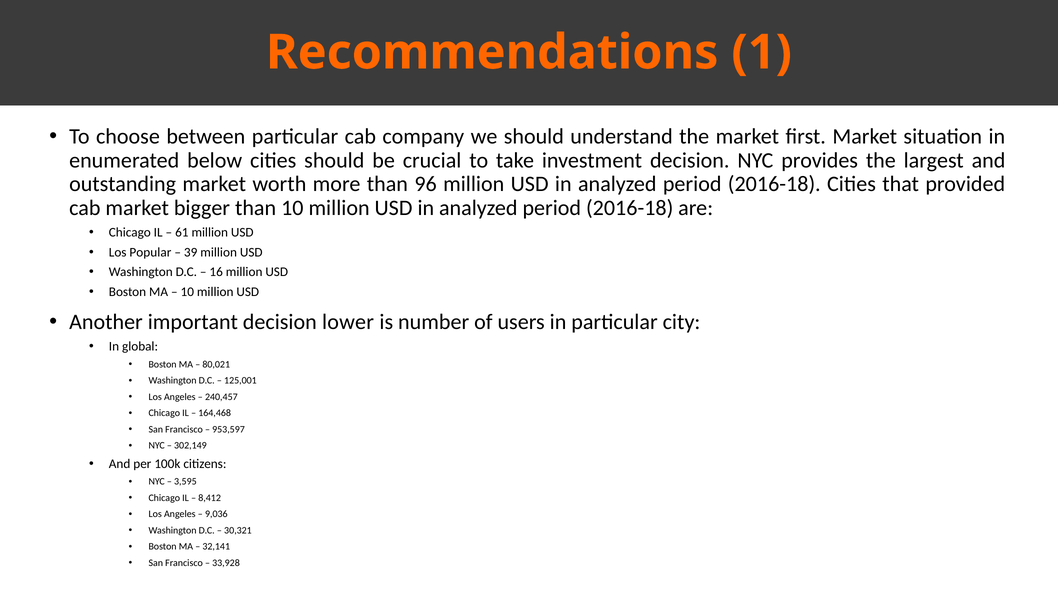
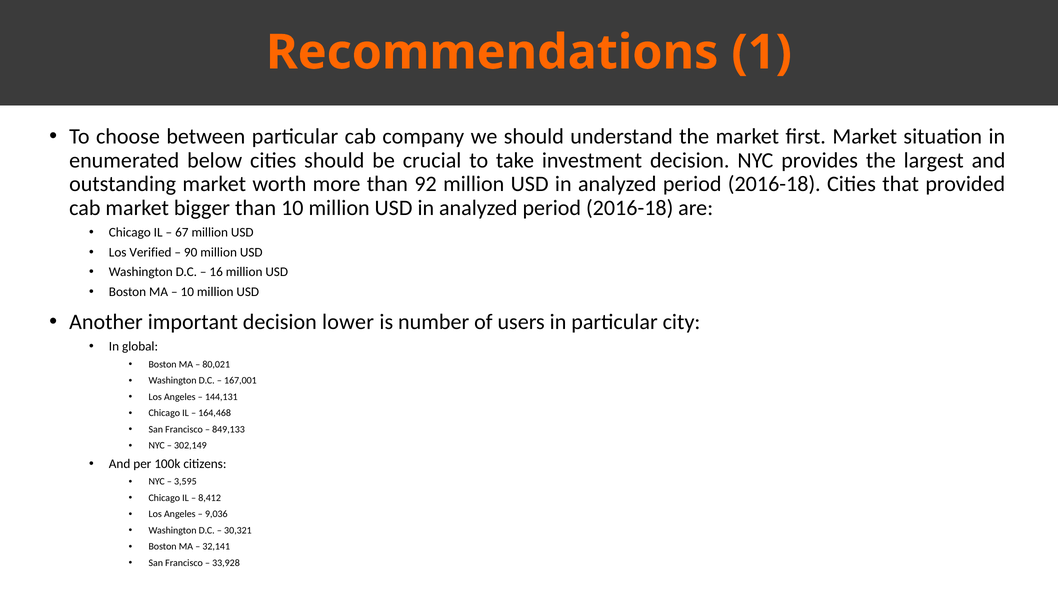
96: 96 -> 92
61: 61 -> 67
Popular: Popular -> Verified
39: 39 -> 90
125,001: 125,001 -> 167,001
240,457: 240,457 -> 144,131
953,597: 953,597 -> 849,133
